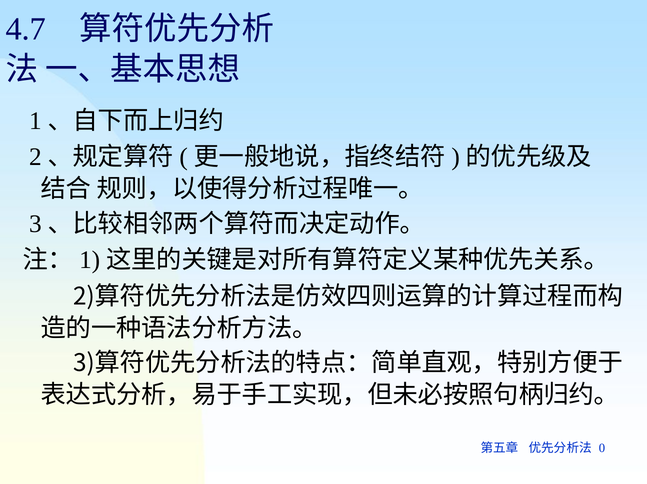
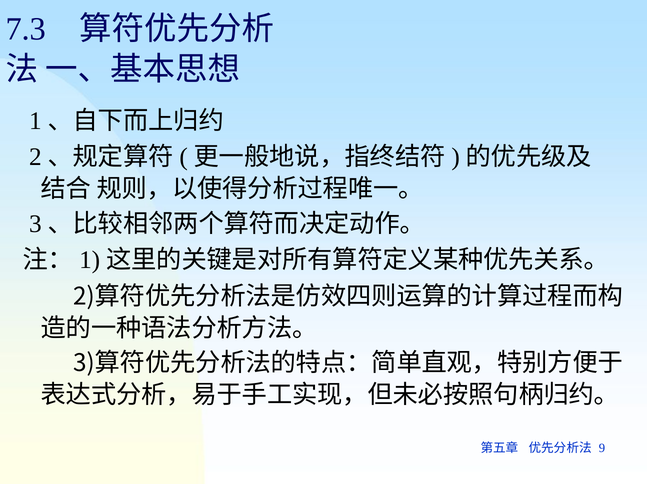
4.7: 4.7 -> 7.3
0: 0 -> 9
